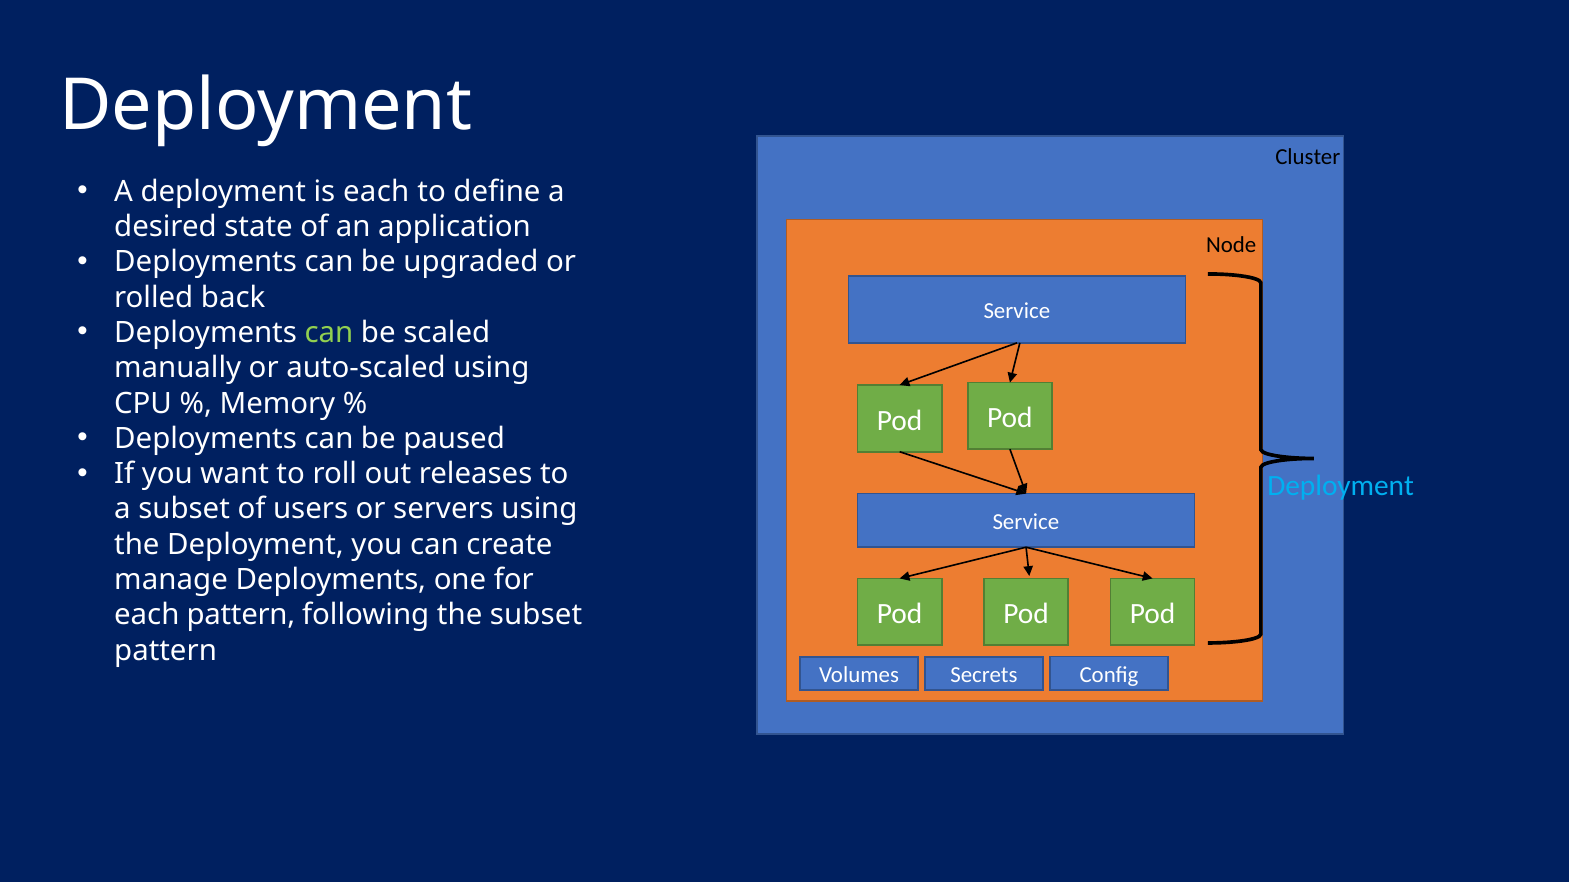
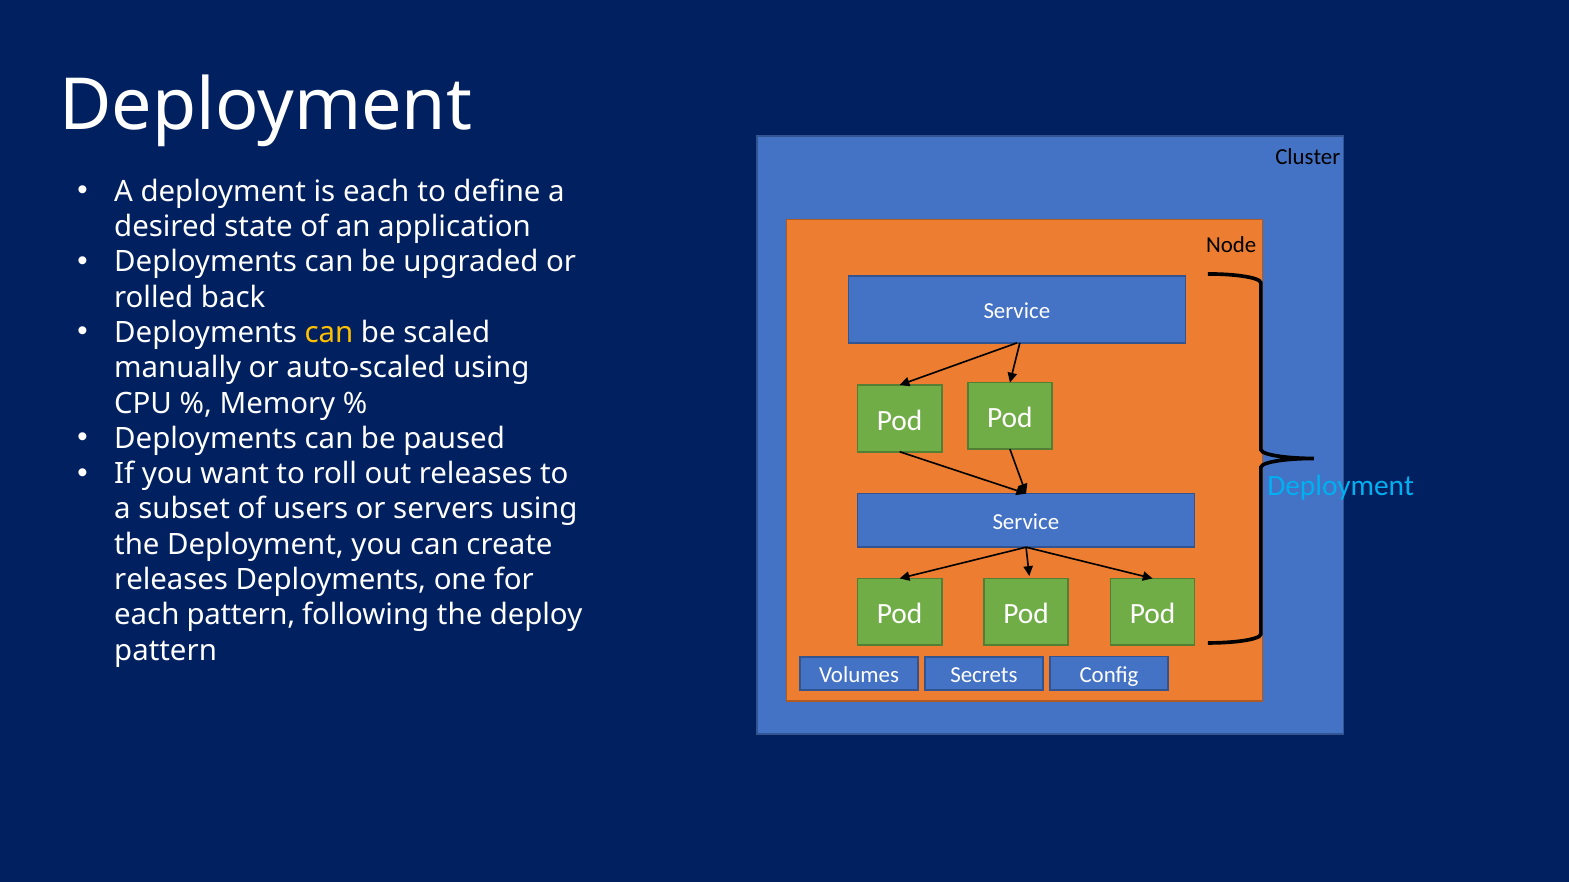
can at (329, 333) colour: light green -> yellow
manage at (171, 580): manage -> releases
the subset: subset -> deploy
